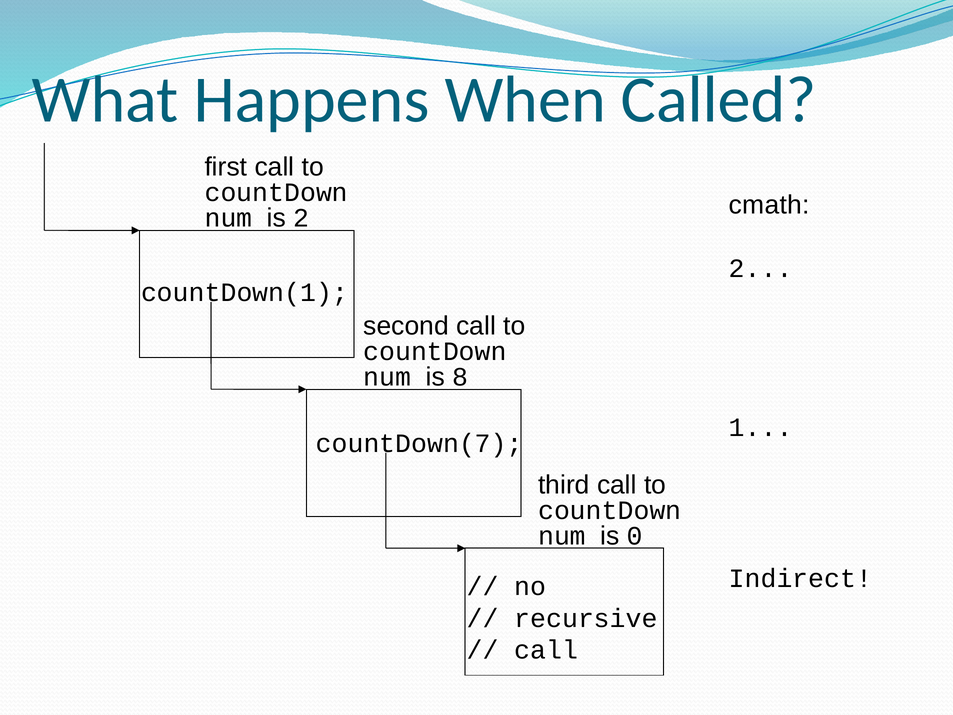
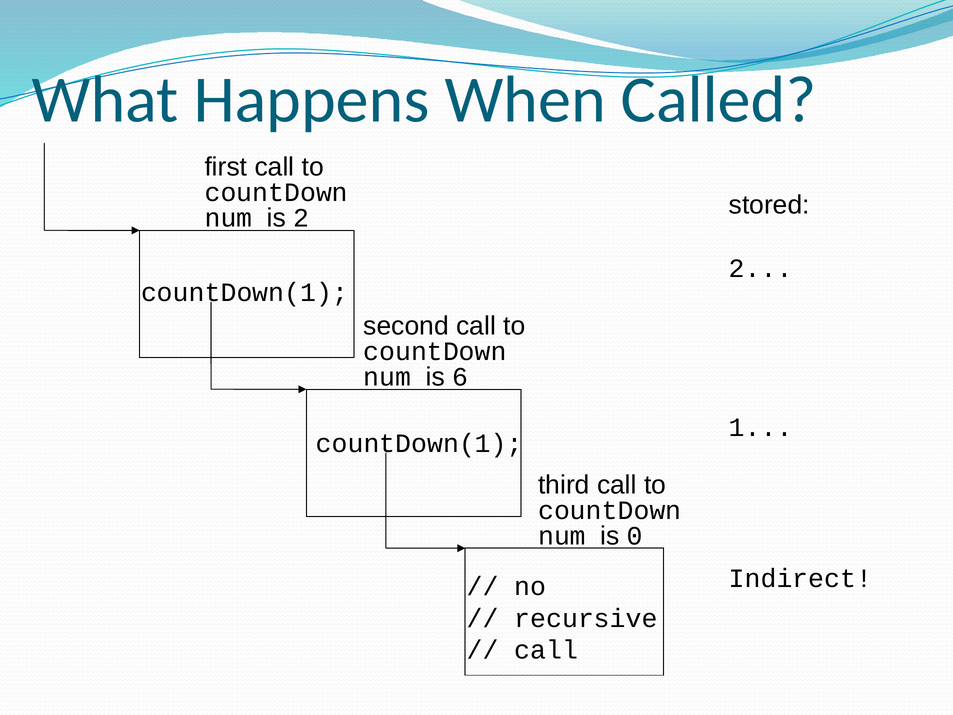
cmath: cmath -> stored
8: 8 -> 6
countDown(7 at (419, 443): countDown(7 -> countDown(1
